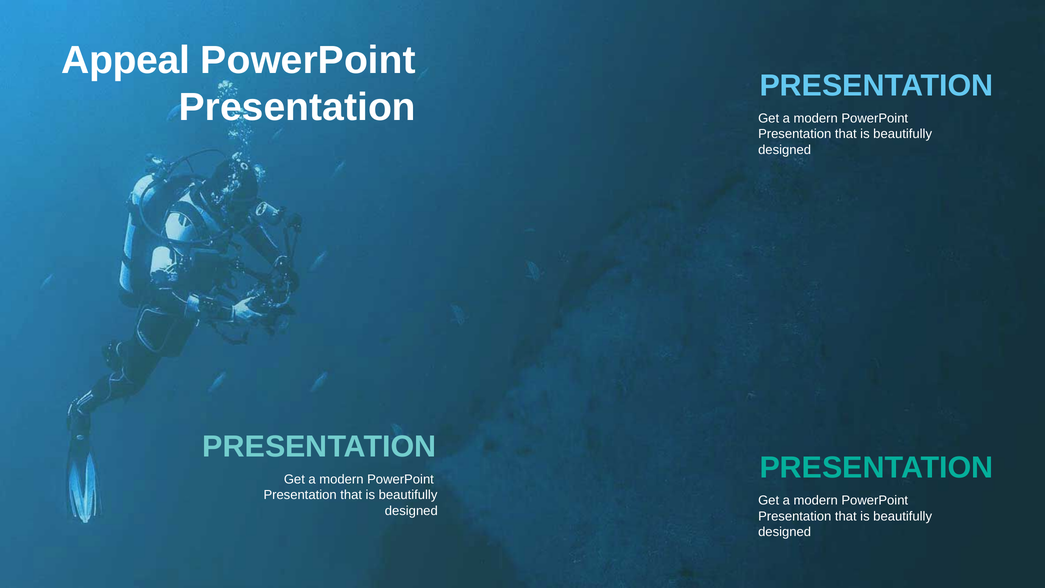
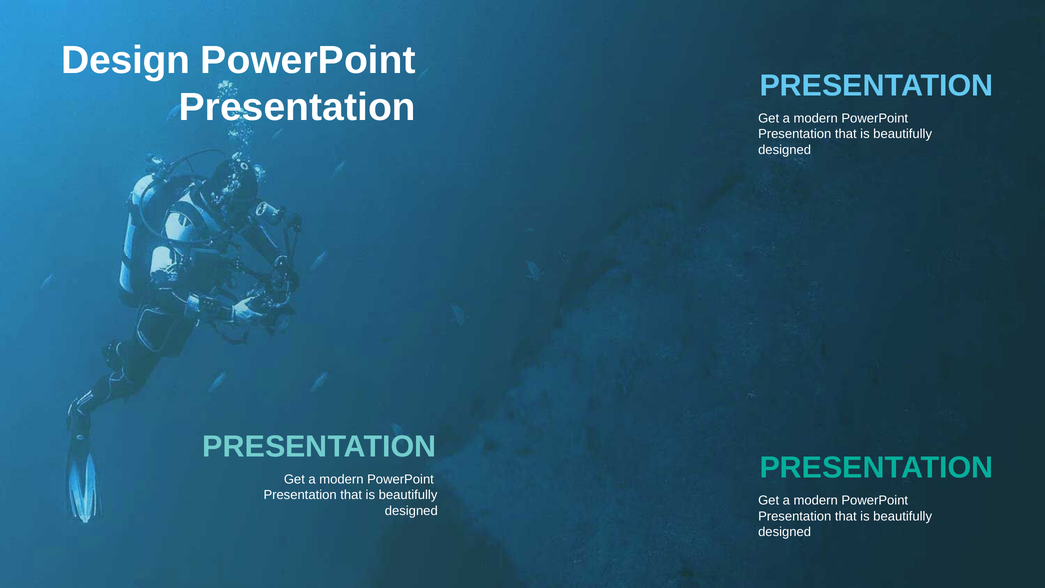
Appeal: Appeal -> Design
